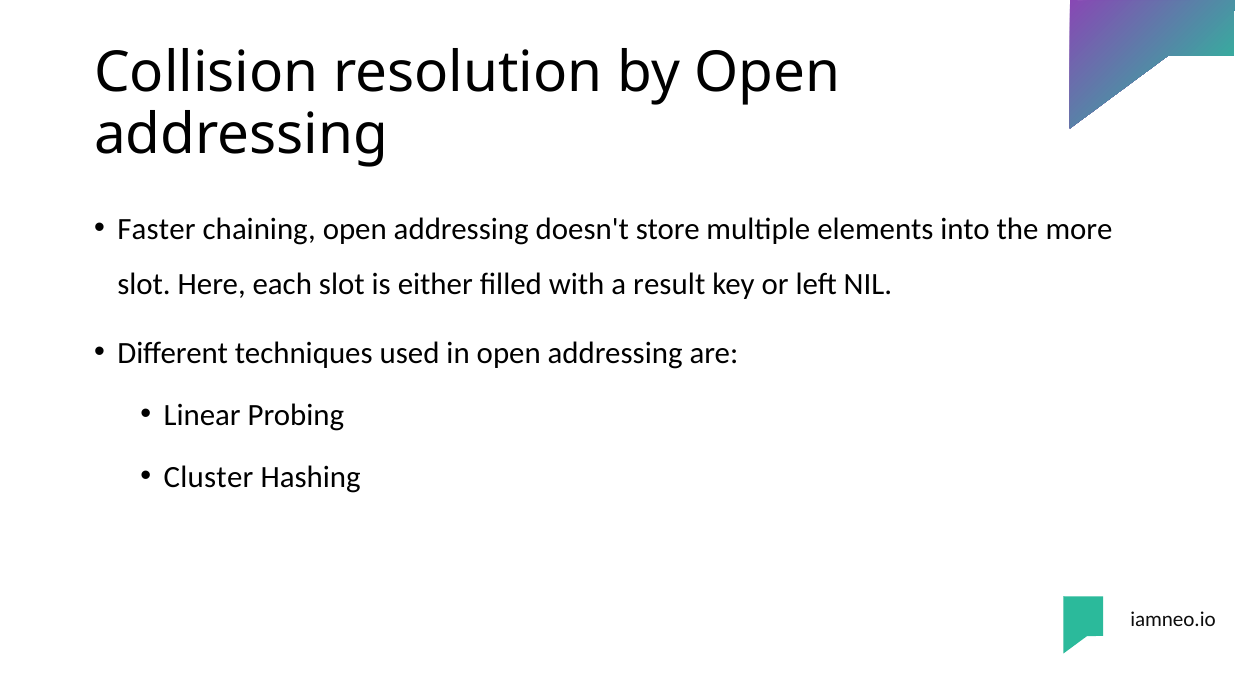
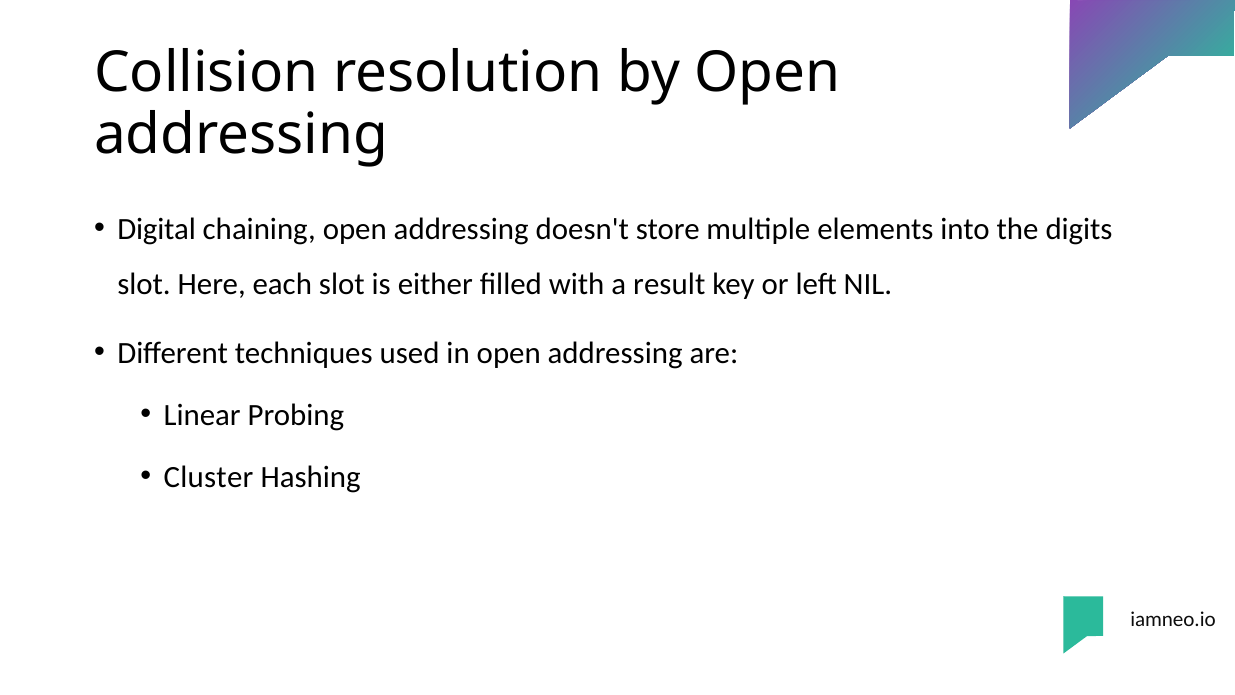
Faster: Faster -> Digital
more: more -> digits
